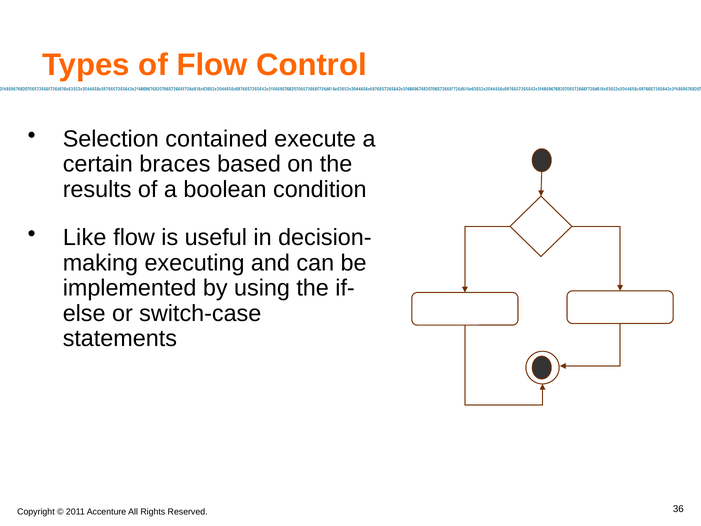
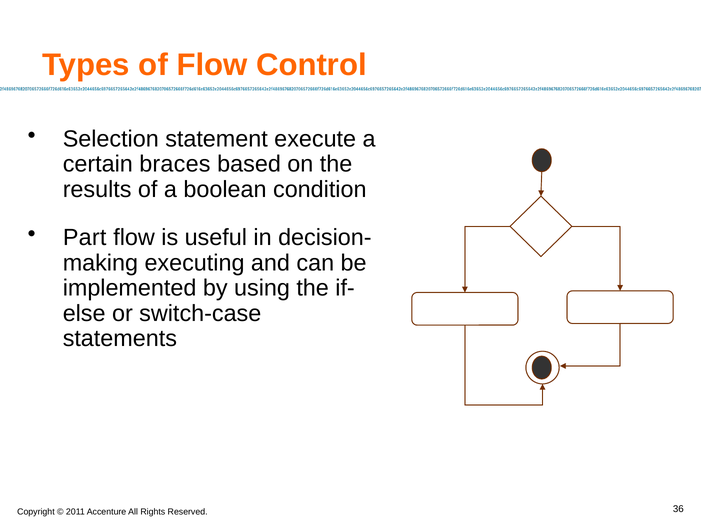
contained: contained -> statement
Like: Like -> Part
